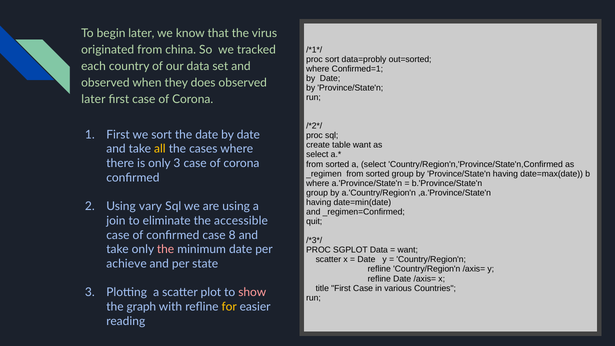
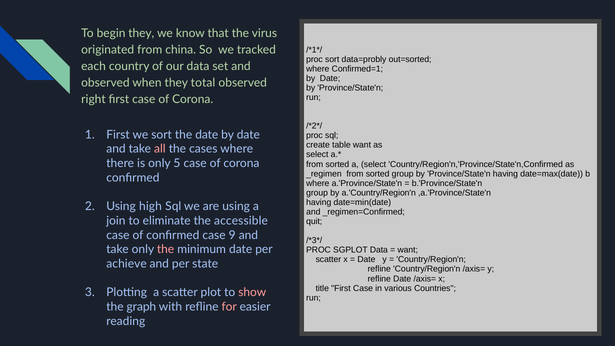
begin later: later -> they
does: does -> total
later at (93, 99): later -> right
all colour: yellow -> pink
only 3: 3 -> 5
vary: vary -> high
8: 8 -> 9
for colour: yellow -> pink
